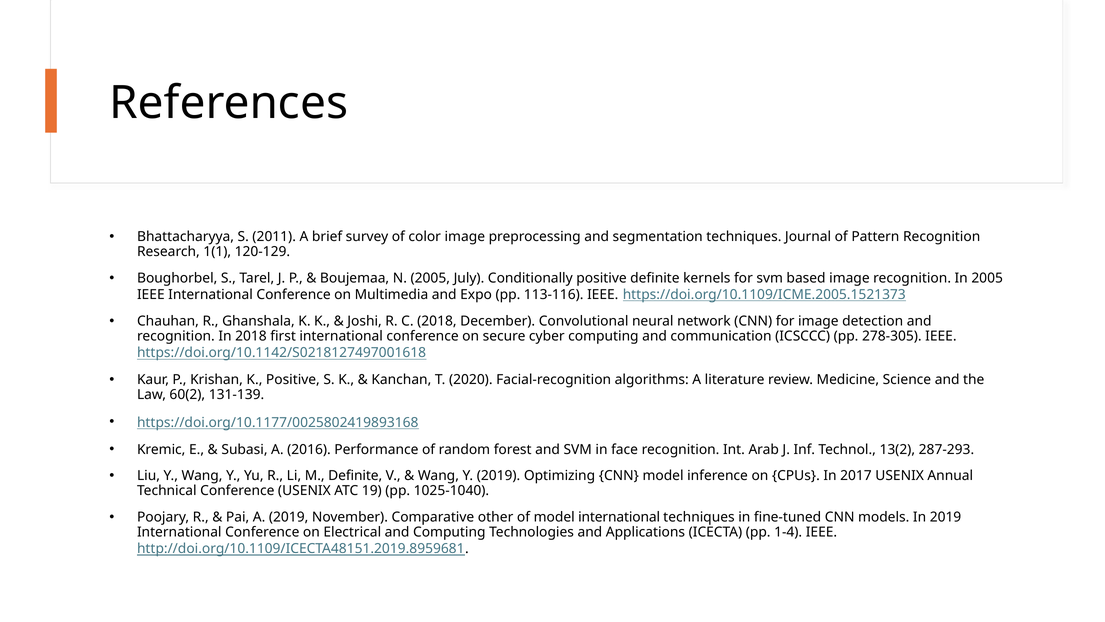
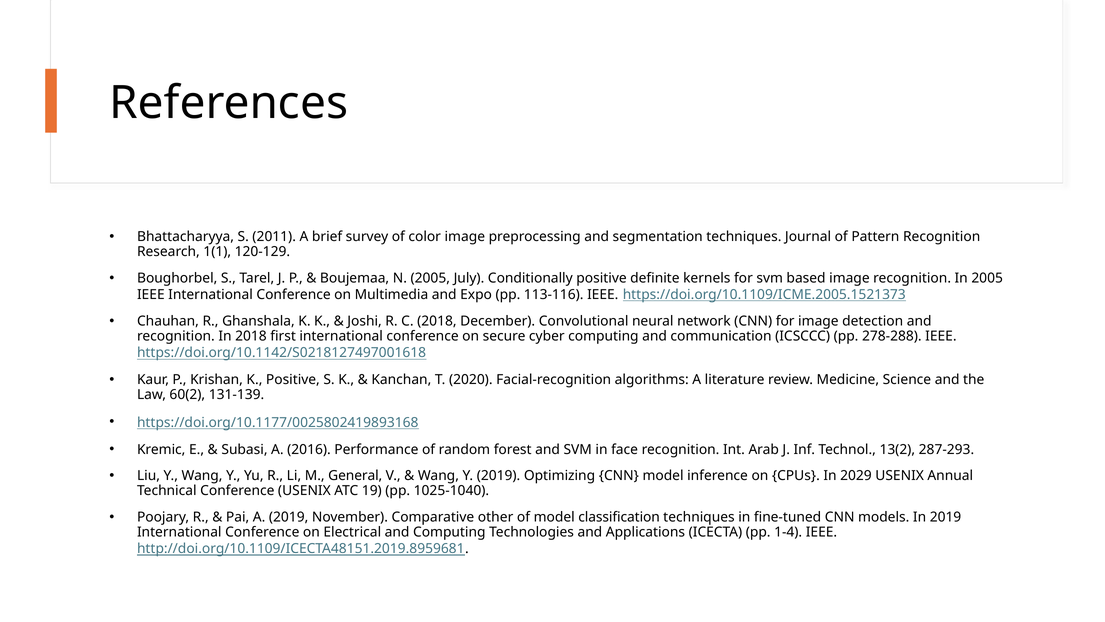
278-305: 278-305 -> 278-288
M Definite: Definite -> General
2017: 2017 -> 2029
model international: international -> classification
